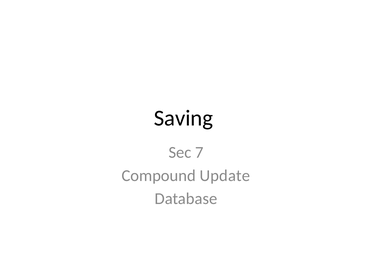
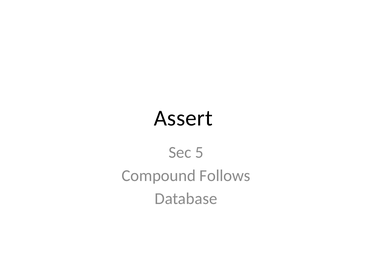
Saving: Saving -> Assert
7: 7 -> 5
Update: Update -> Follows
